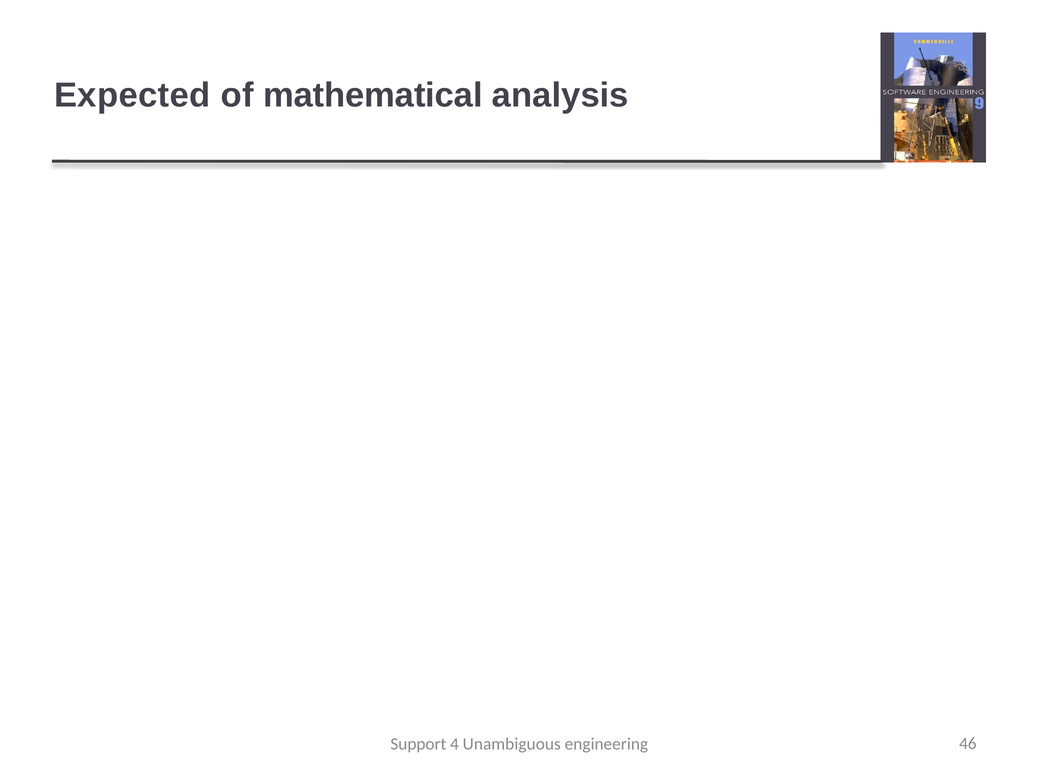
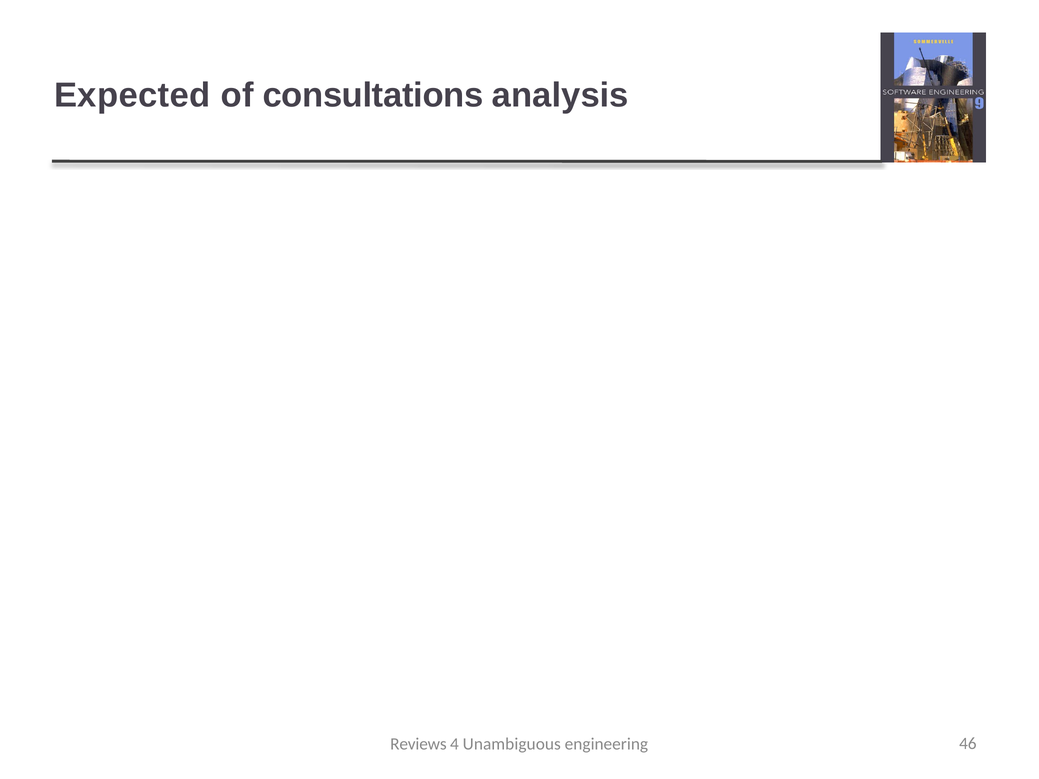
mathematical: mathematical -> consultations
Support: Support -> Reviews
